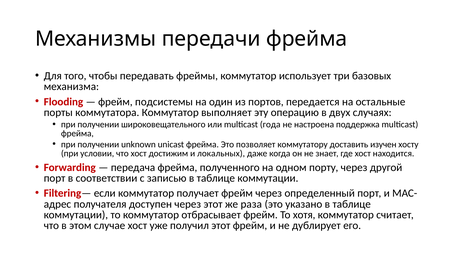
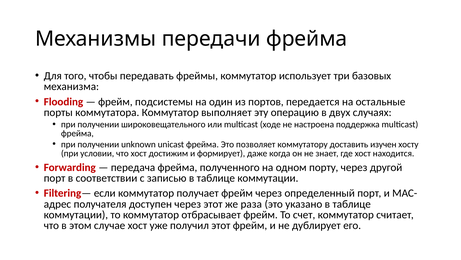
года: года -> ходе
локальных: локальных -> формирует
хотя: хотя -> счет
